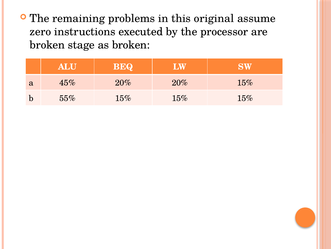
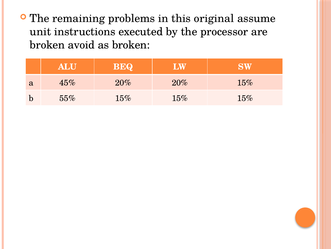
zero: zero -> unit
stage: stage -> avoid
